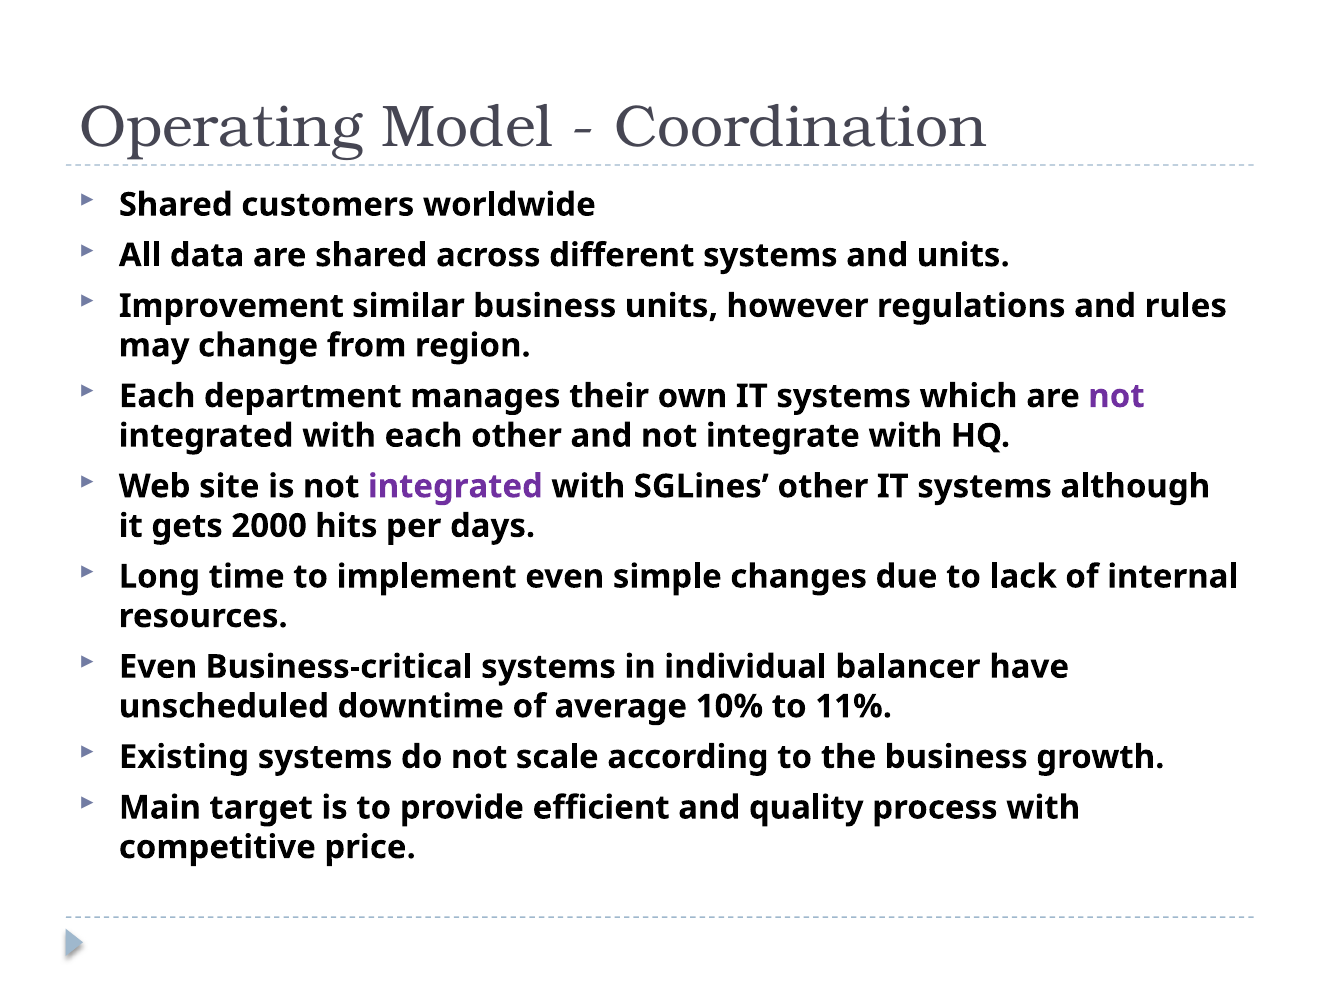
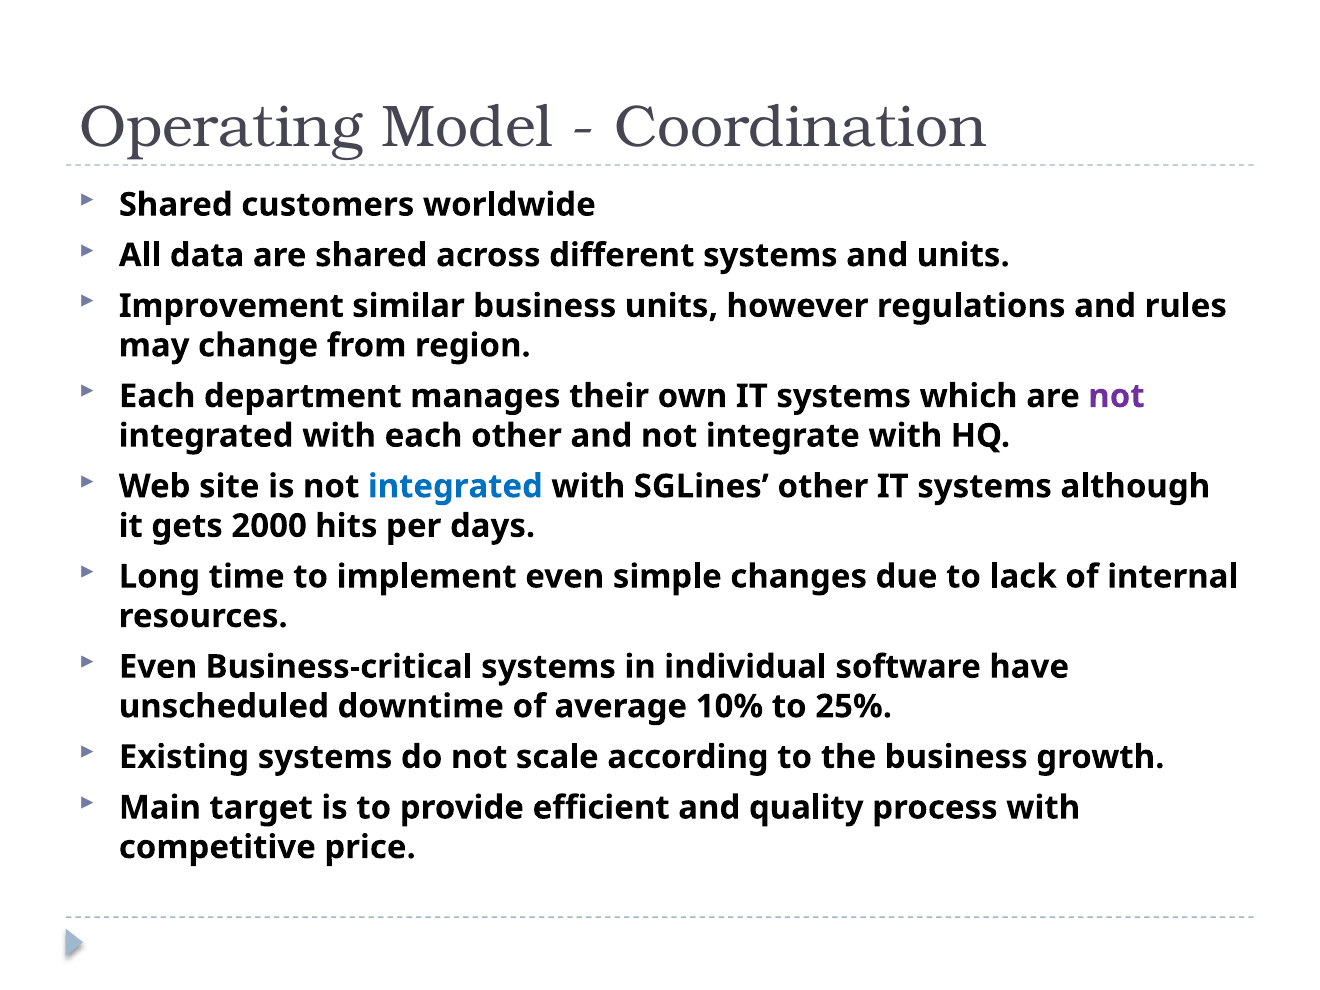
integrated at (455, 486) colour: purple -> blue
balancer: balancer -> software
11%: 11% -> 25%
